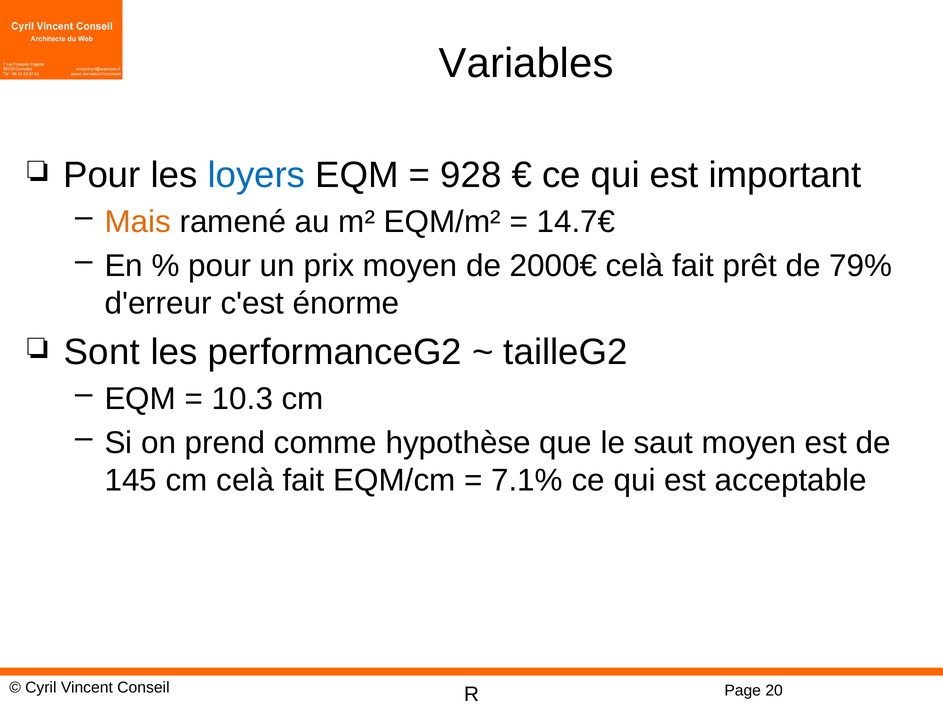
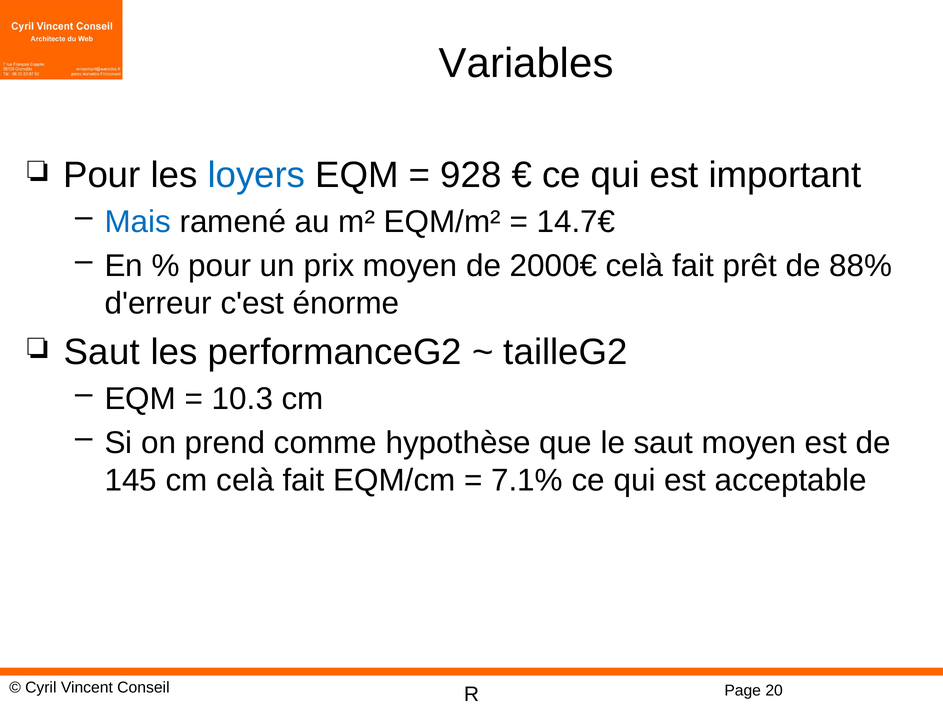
Mais colour: orange -> blue
79%: 79% -> 88%
Sont at (102, 352): Sont -> Saut
